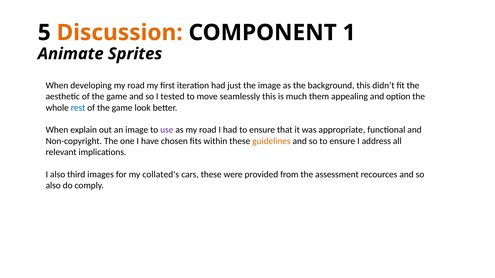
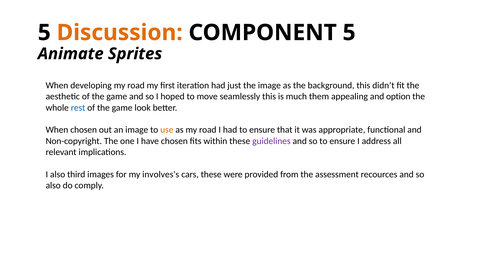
COMPONENT 1: 1 -> 5
tested: tested -> hoped
When explain: explain -> chosen
use colour: purple -> orange
guidelines colour: orange -> purple
collated's: collated's -> involves's
